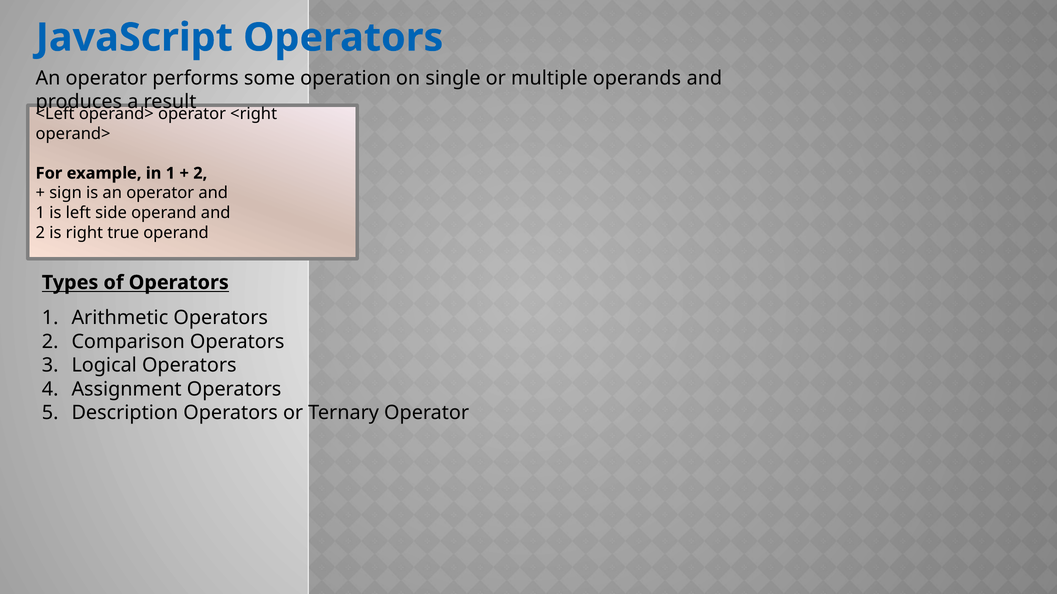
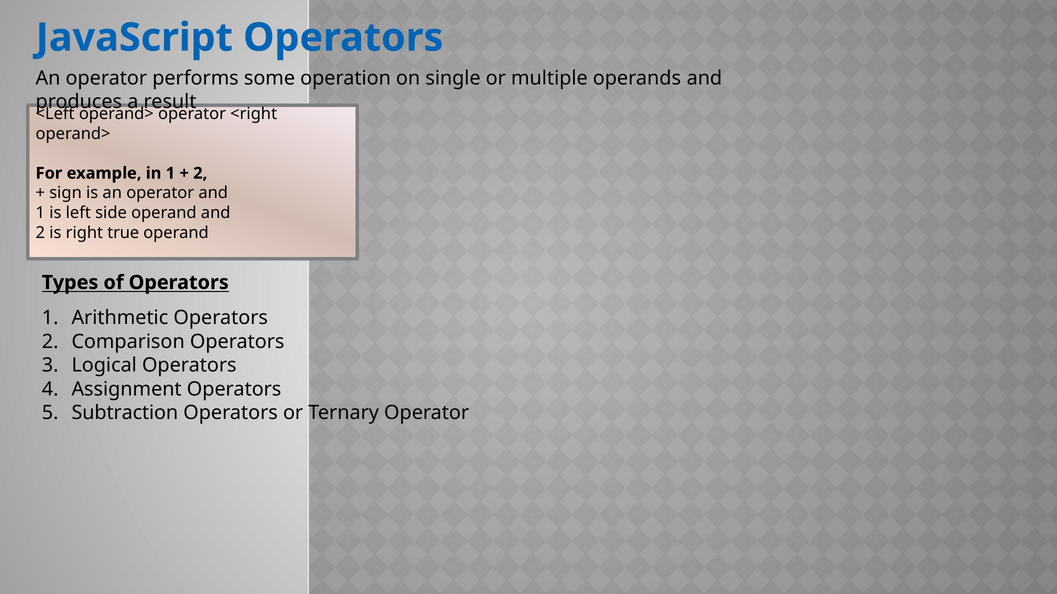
Description: Description -> Subtraction
